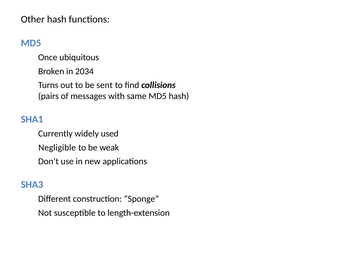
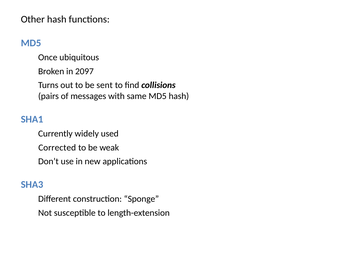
2034: 2034 -> 2097
Negligible: Negligible -> Corrected
